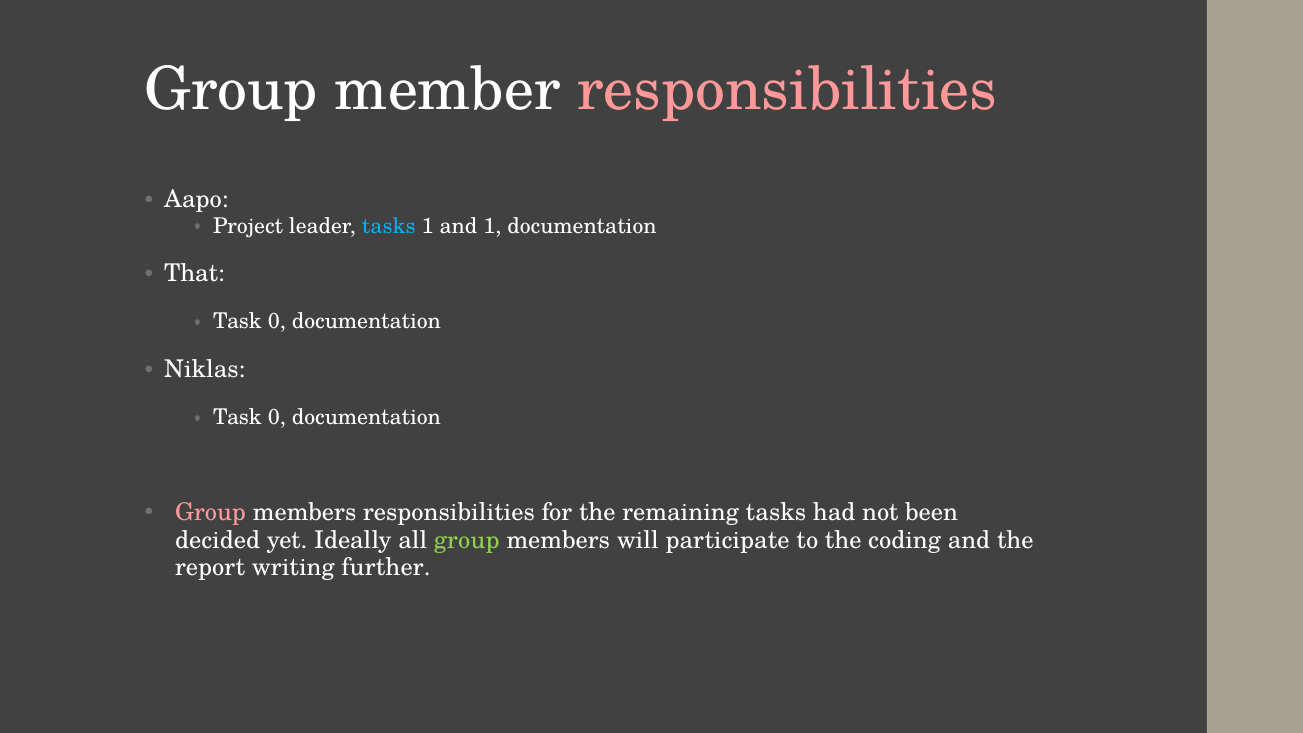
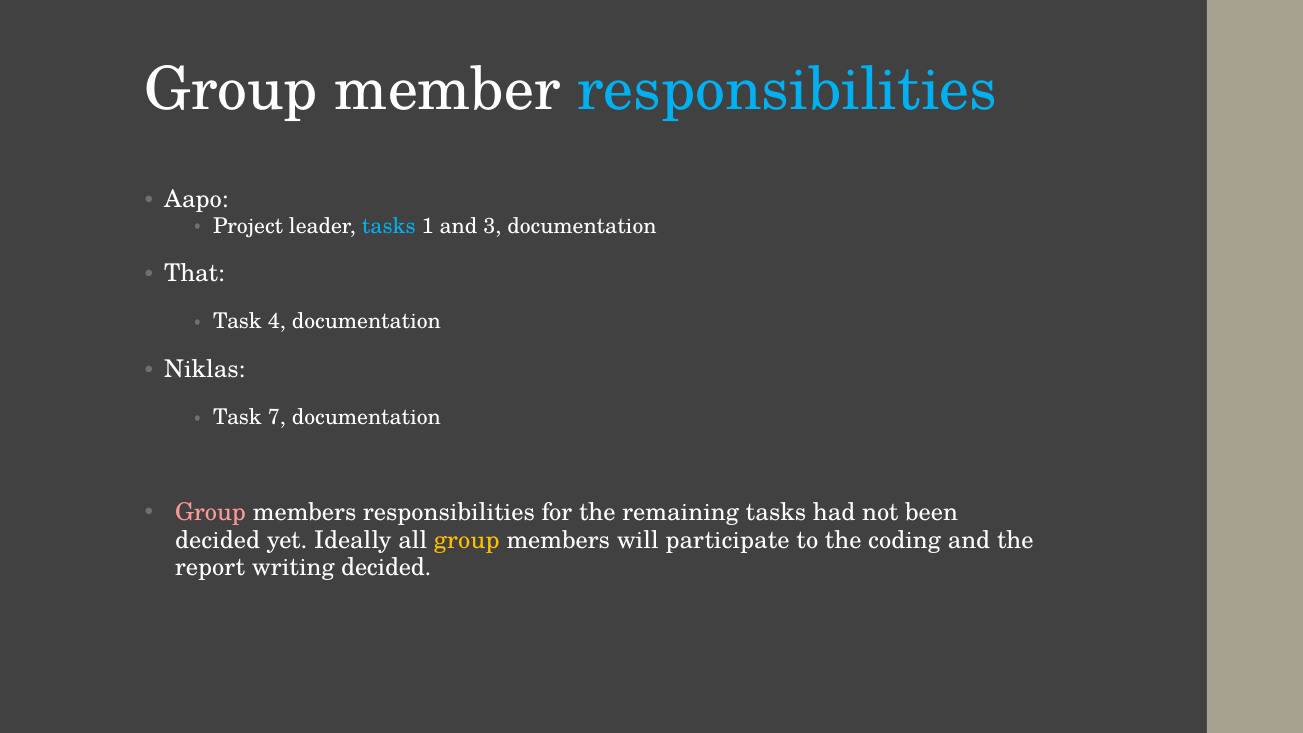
responsibilities at (787, 90) colour: pink -> light blue
and 1: 1 -> 3
0 at (277, 322): 0 -> 4
0 at (277, 418): 0 -> 7
group at (467, 540) colour: light green -> yellow
writing further: further -> decided
